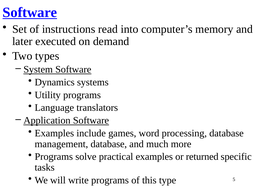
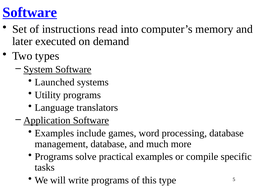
Dynamics: Dynamics -> Launched
returned: returned -> compile
